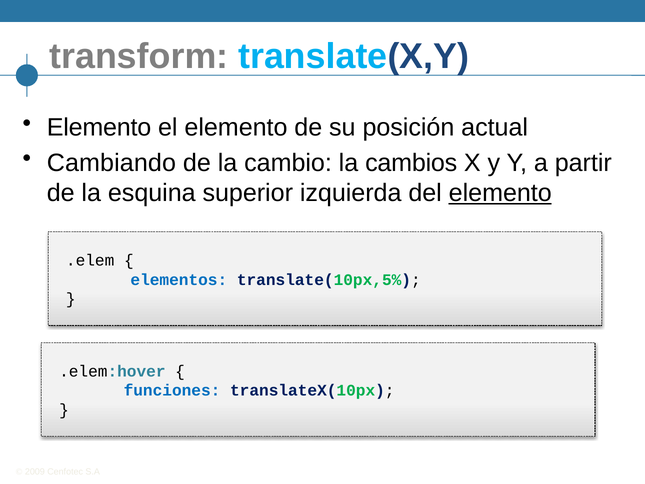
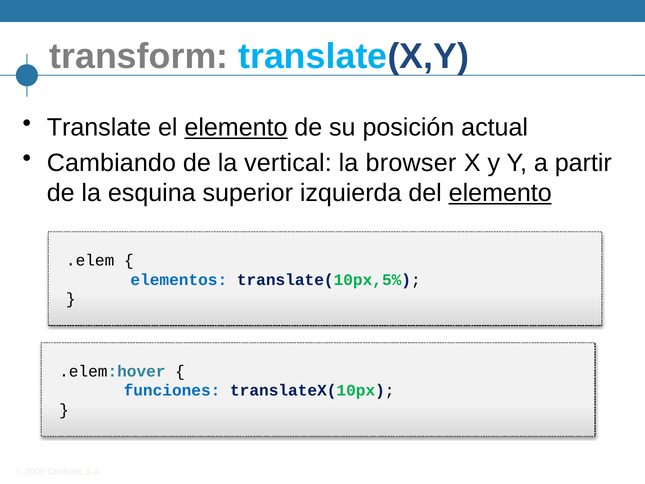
Elemento at (99, 128): Elemento -> Translate
elemento at (236, 128) underline: none -> present
cambio: cambio -> vertical
cambios: cambios -> browser
